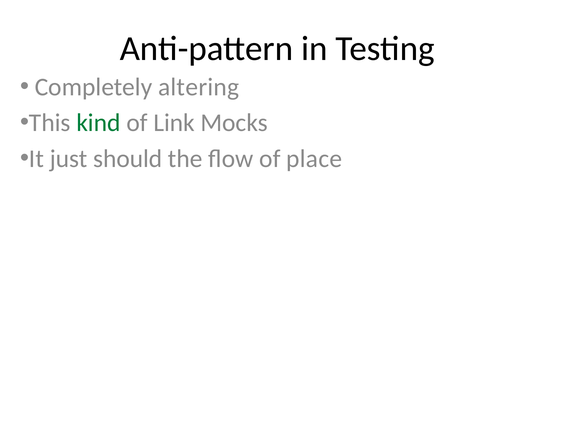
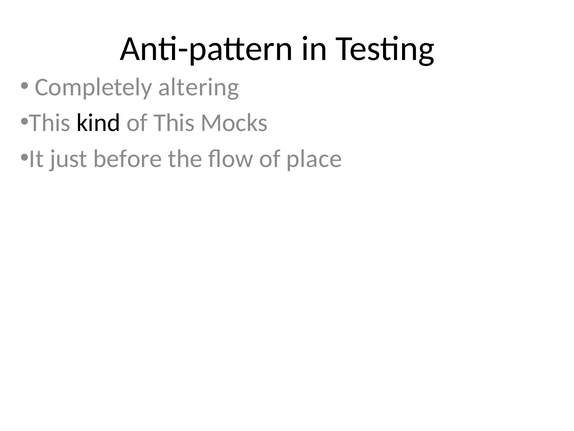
kind colour: green -> black
of Link: Link -> This
should: should -> before
